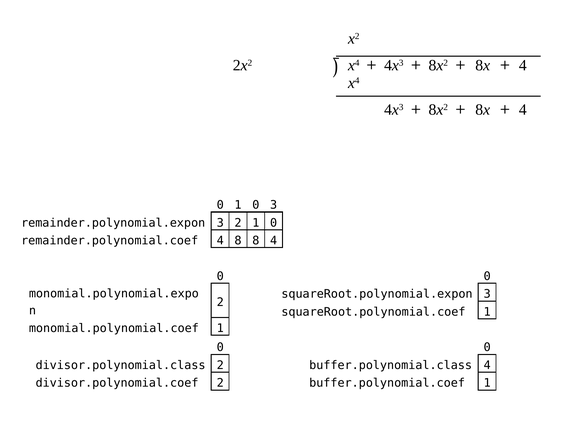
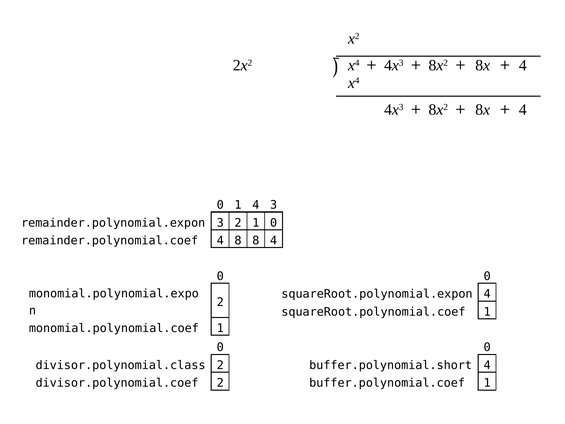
0 1 0: 0 -> 4
squareRoot.polynomial.expon 3: 3 -> 4
buffer.polynomial.class: buffer.polynomial.class -> buffer.polynomial.short
